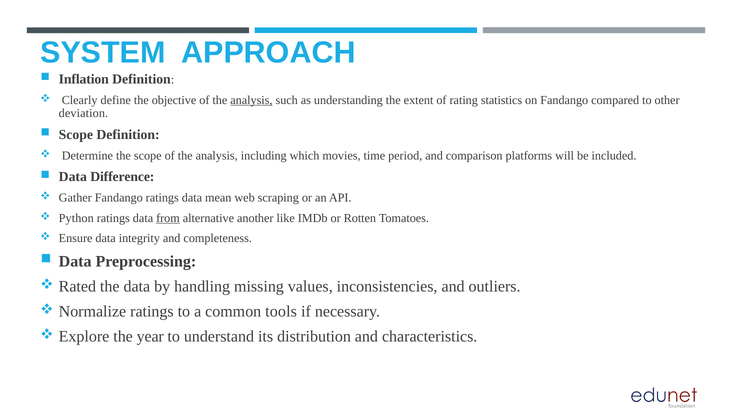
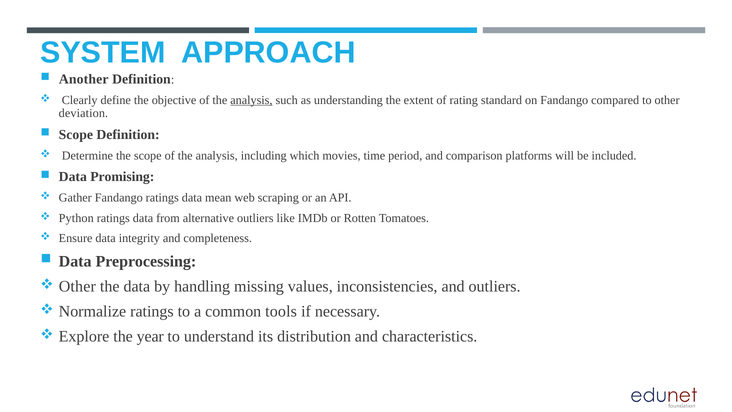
Inflation: Inflation -> Another
statistics: statistics -> standard
Difference: Difference -> Promising
from underline: present -> none
alternative another: another -> outliers
Rated at (77, 286): Rated -> Other
